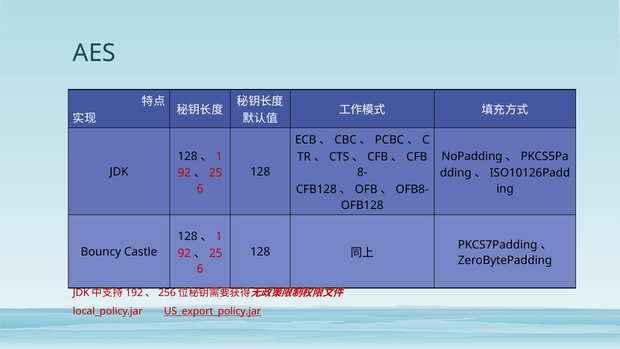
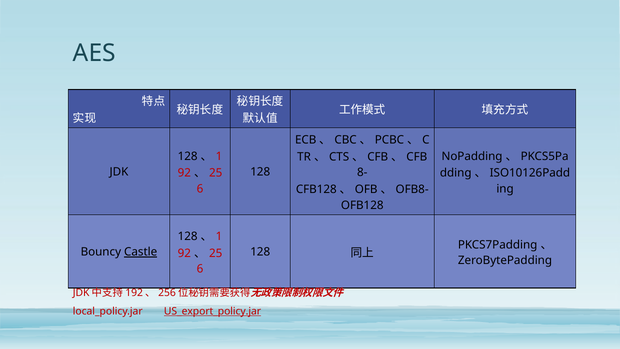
Castle underline: none -> present
